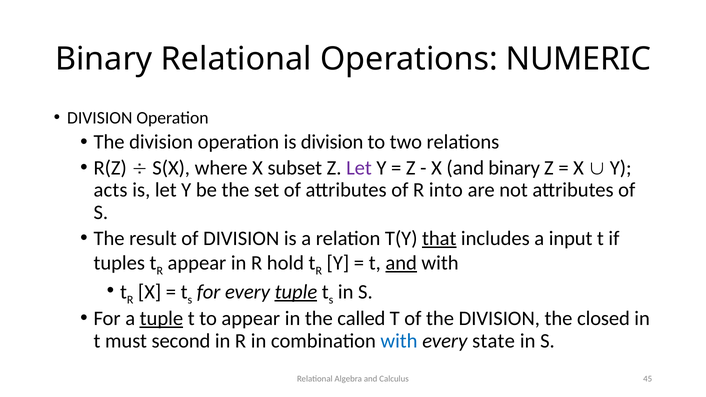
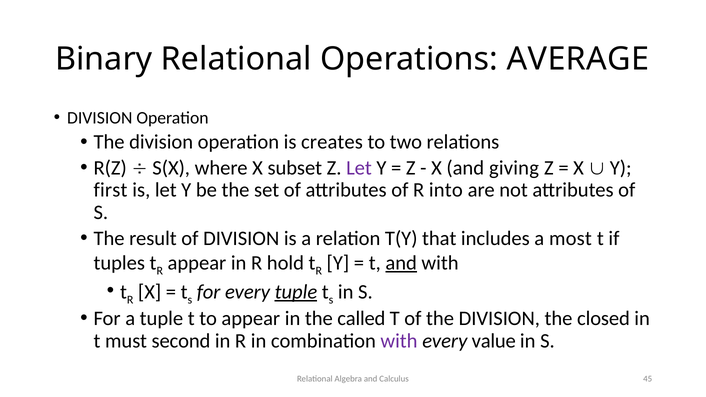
NUMERIC: NUMERIC -> AVERAGE
is division: division -> creates
and binary: binary -> giving
acts: acts -> first
that underline: present -> none
input: input -> most
tuple at (161, 319) underline: present -> none
with at (399, 341) colour: blue -> purple
state: state -> value
